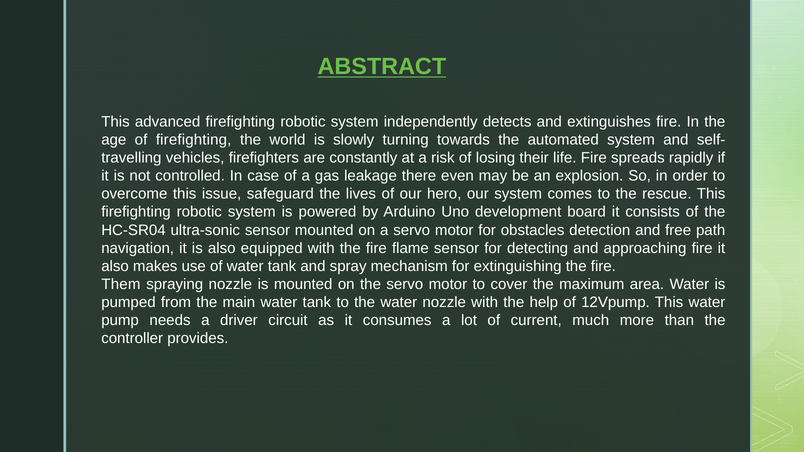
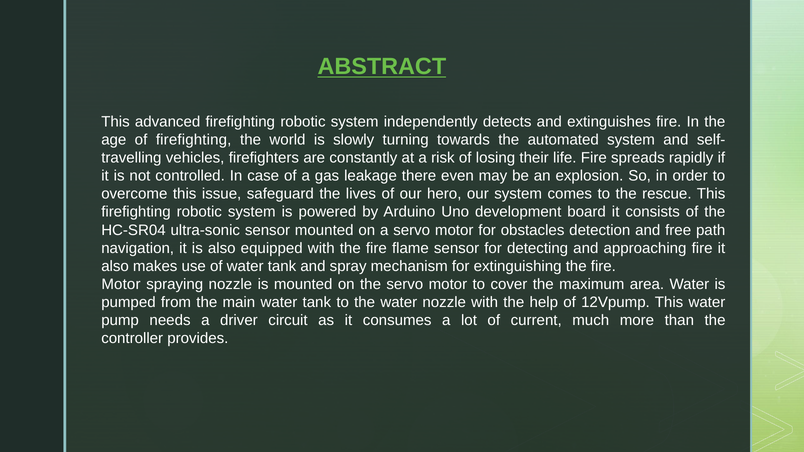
Them at (121, 284): Them -> Motor
